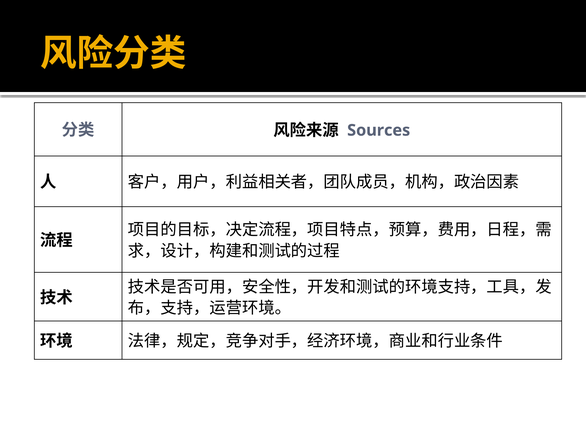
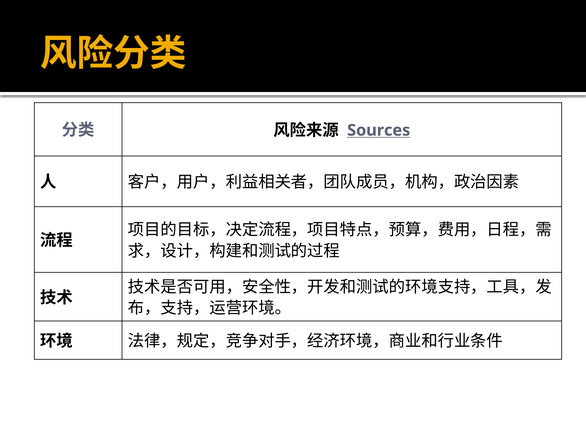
Sources underline: none -> present
